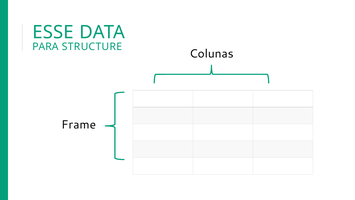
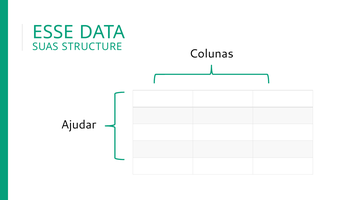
PARA: PARA -> SUAS
Frame: Frame -> Ajudar
